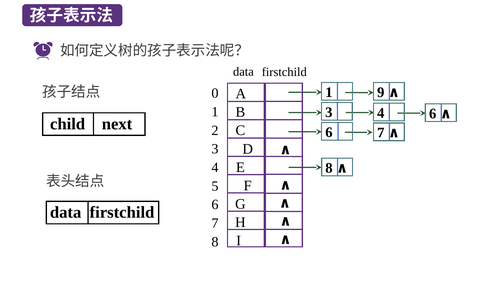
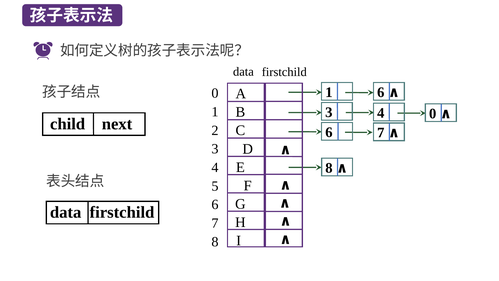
1 9: 9 -> 6
4 6: 6 -> 0
